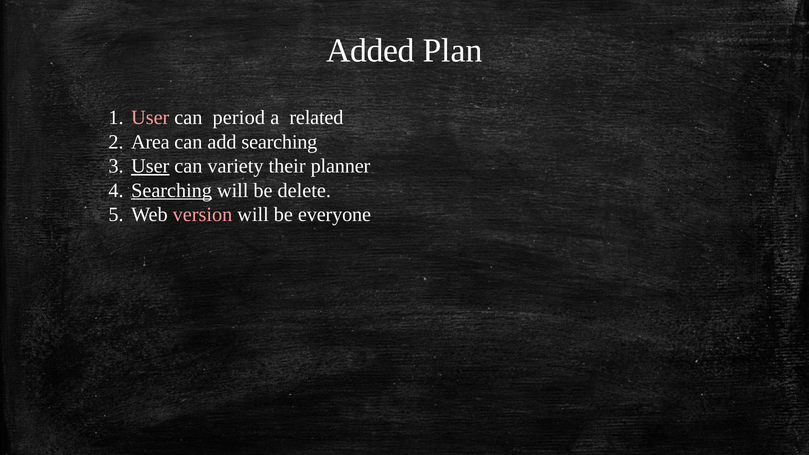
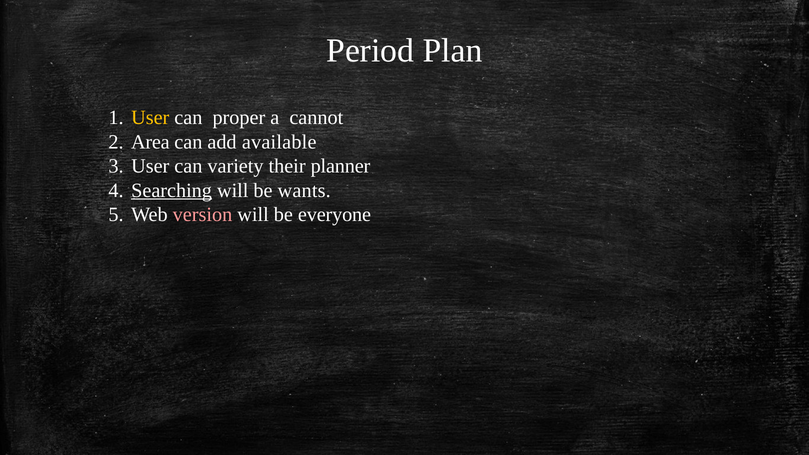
Added: Added -> Period
User at (150, 118) colour: pink -> yellow
period: period -> proper
related: related -> cannot
add searching: searching -> available
User at (150, 166) underline: present -> none
delete: delete -> wants
